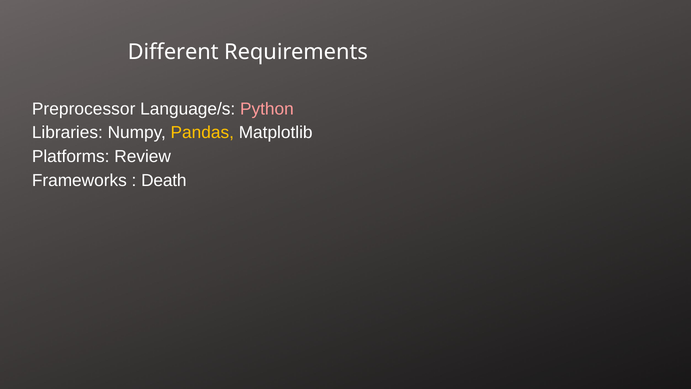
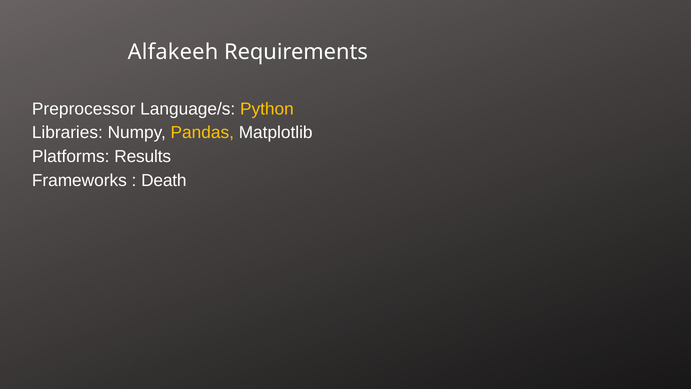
Different: Different -> Alfakeeh
Python colour: pink -> yellow
Review: Review -> Results
